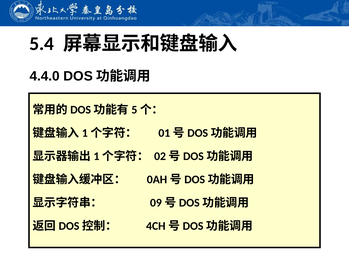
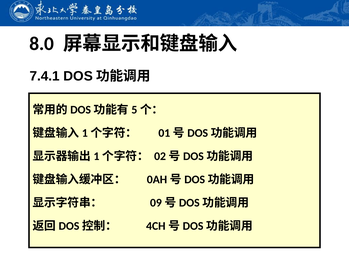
5.4: 5.4 -> 8.0
4.4.0: 4.4.0 -> 7.4.1
